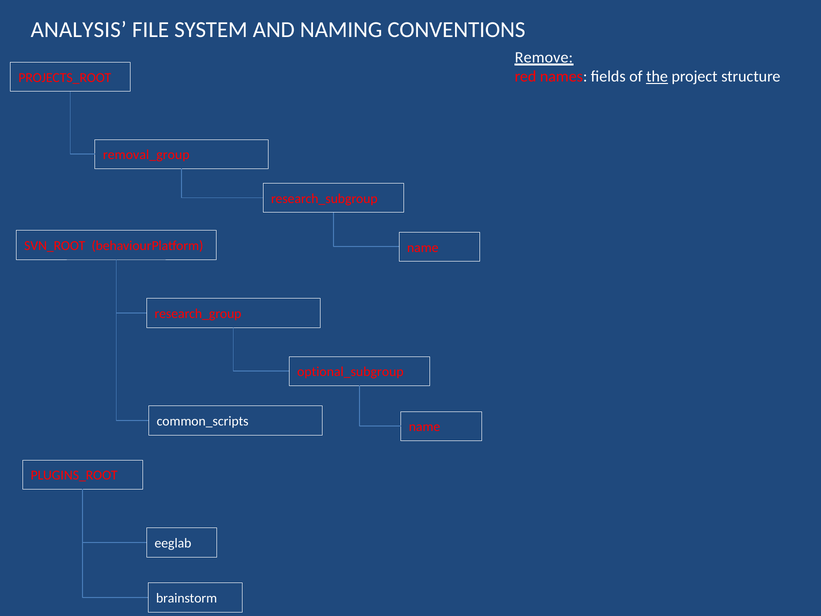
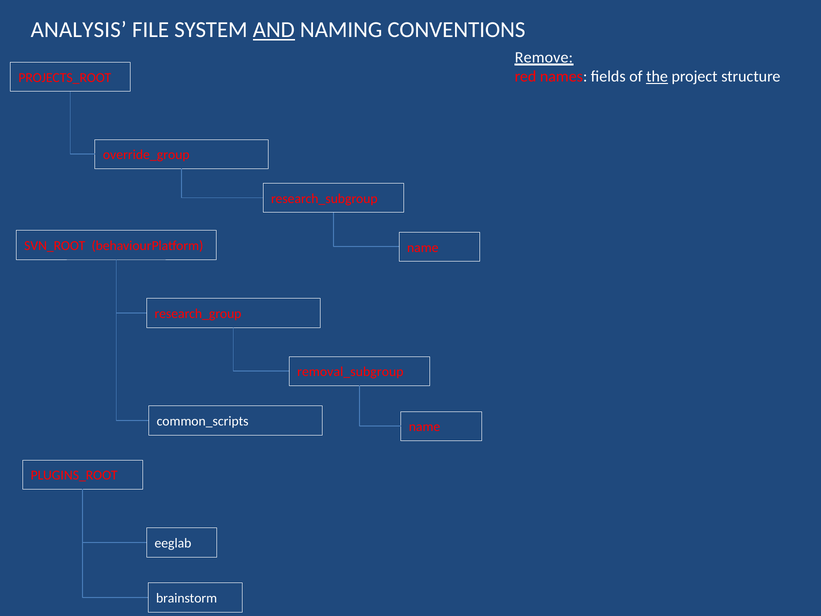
AND underline: none -> present
removal_group: removal_group -> override_group
optional_subgroup: optional_subgroup -> removal_subgroup
